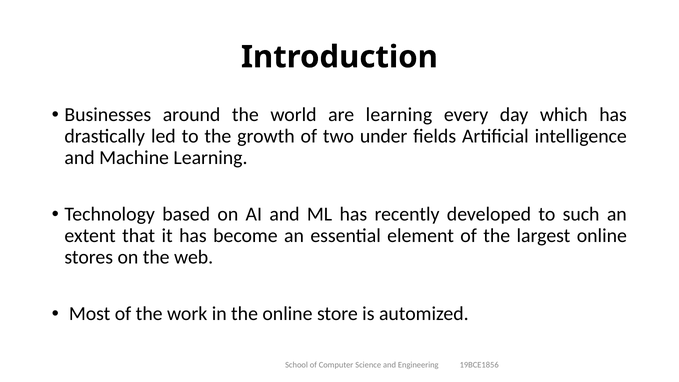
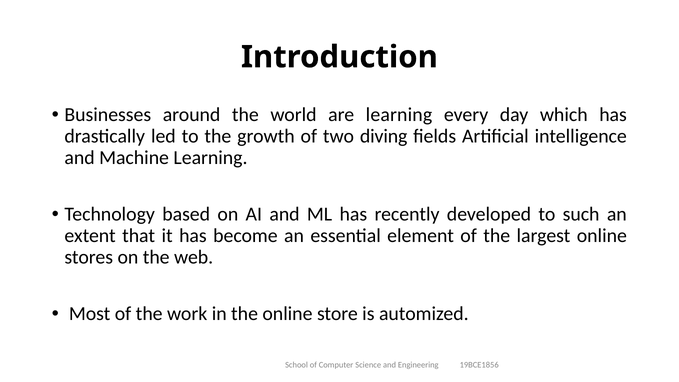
under: under -> diving
